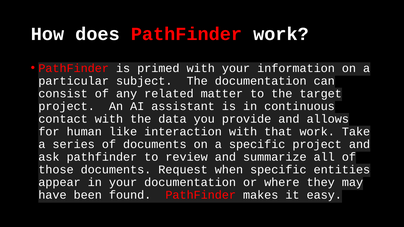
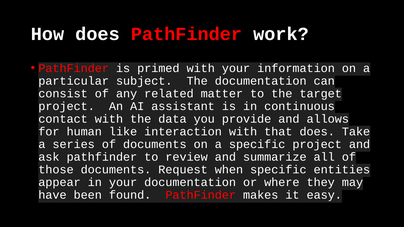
that work: work -> does
